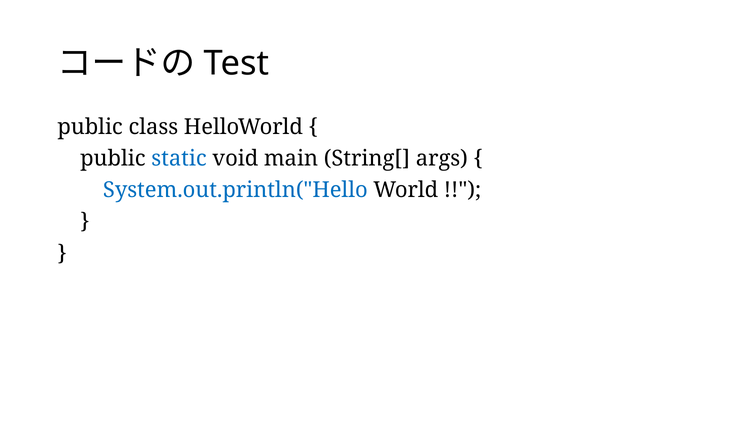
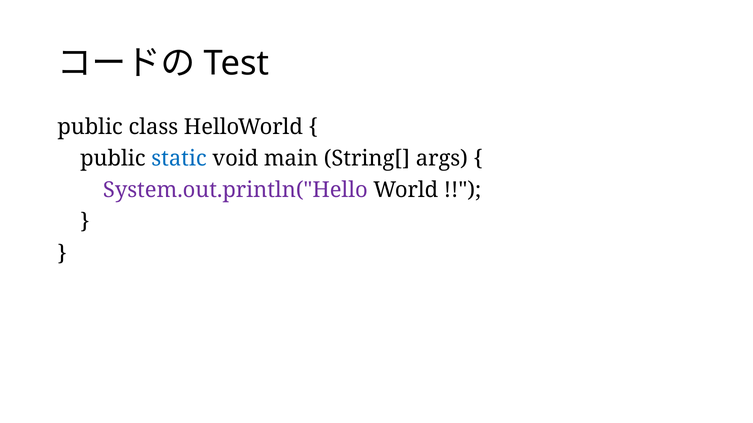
System.out.println("Hello colour: blue -> purple
